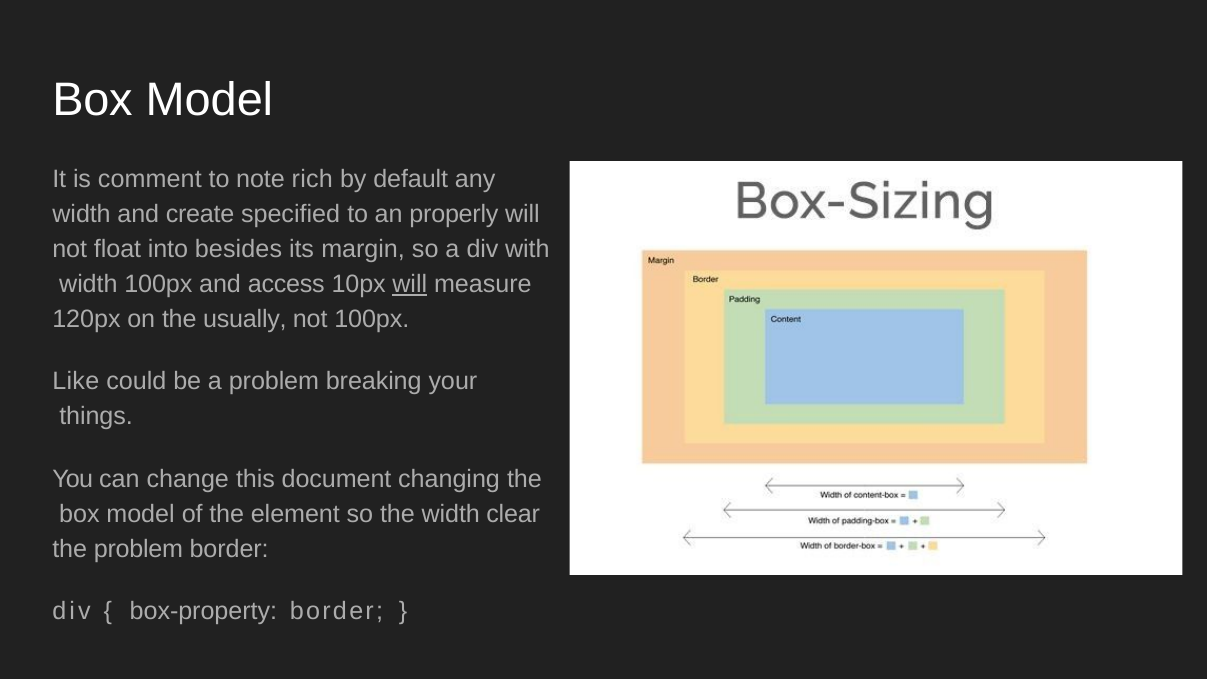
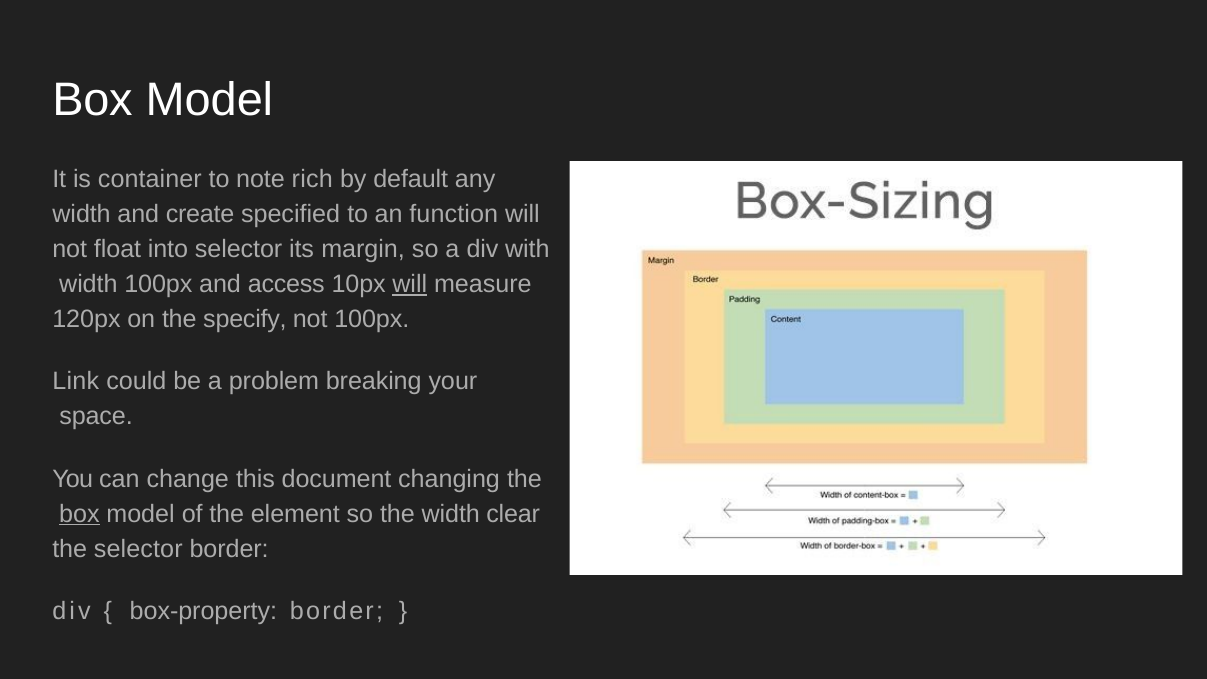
comment: comment -> container
properly: properly -> function
into besides: besides -> selector
usually: usually -> specify
Like: Like -> Link
things: things -> space
box at (79, 514) underline: none -> present
the problem: problem -> selector
